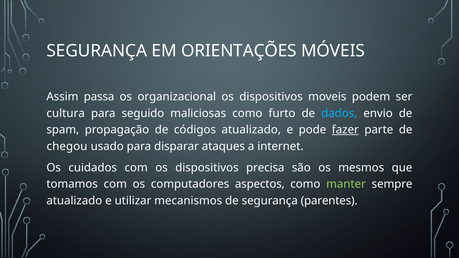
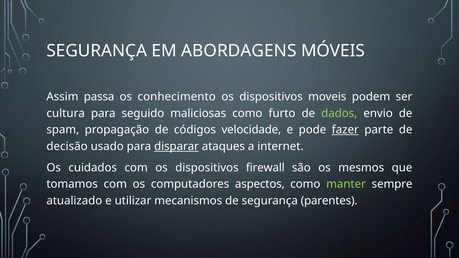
ORIENTAÇÕES: ORIENTAÇÕES -> ABORDAGENS
organizacional: organizacional -> conhecimento
dados colour: light blue -> light green
códigos atualizado: atualizado -> velocidade
chegou: chegou -> decisão
disparar underline: none -> present
precisa: precisa -> firewall
